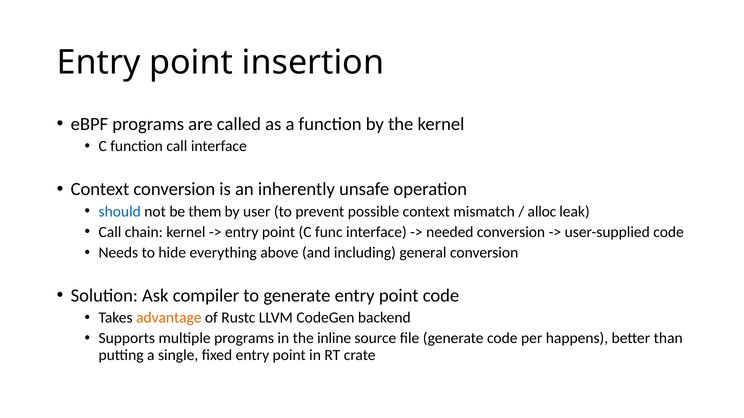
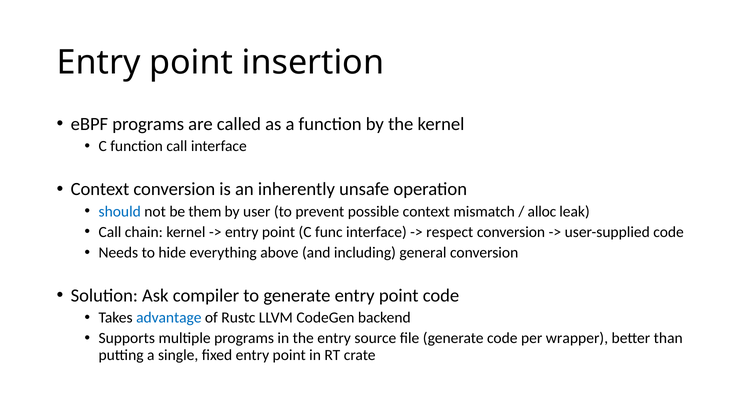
needed: needed -> respect
advantage colour: orange -> blue
the inline: inline -> entry
happens: happens -> wrapper
